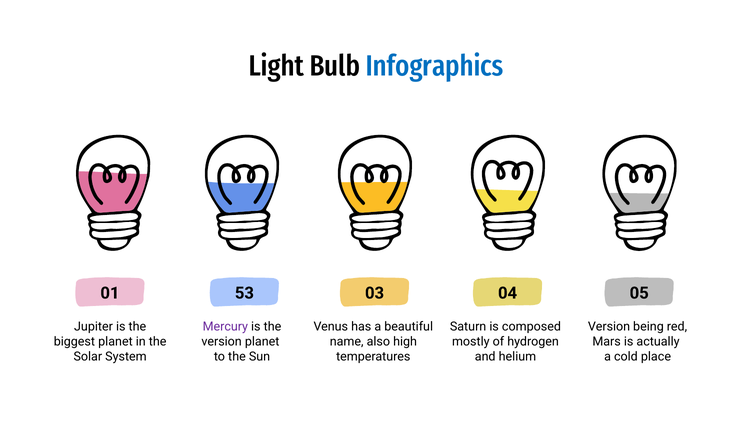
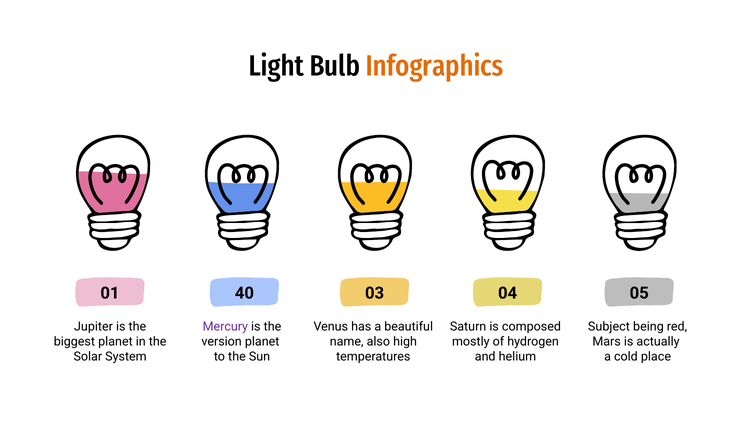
Infographics colour: blue -> orange
53: 53 -> 40
Version at (609, 326): Version -> Subject
